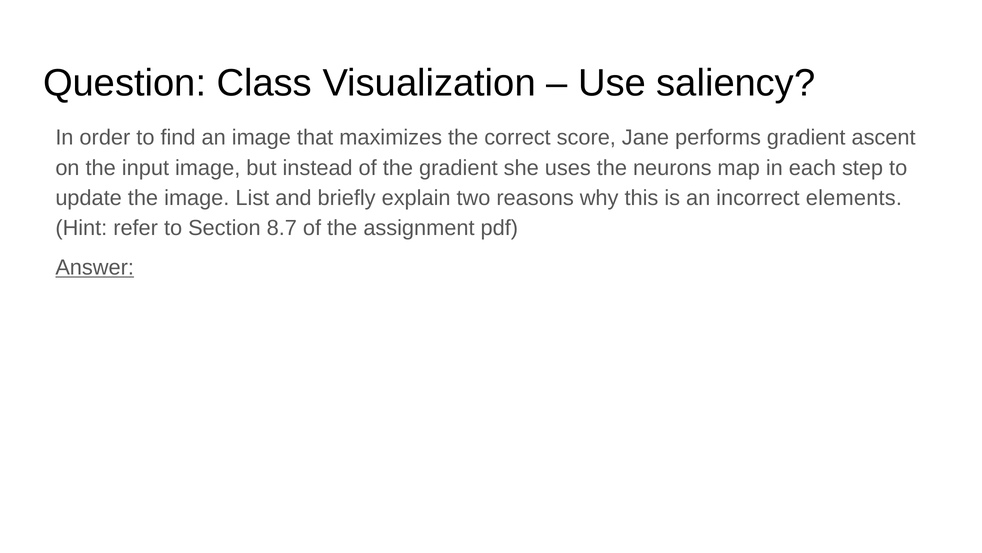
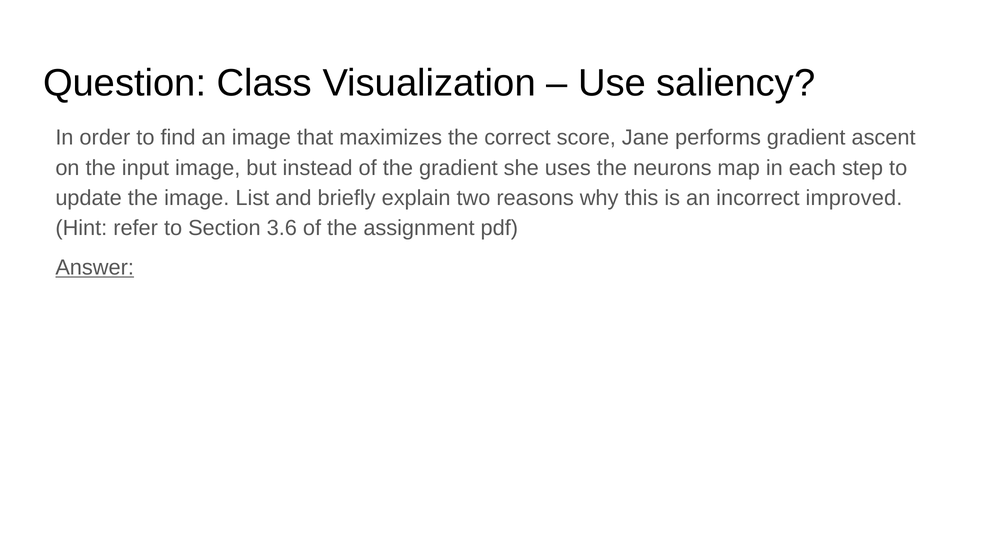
elements: elements -> improved
8.7: 8.7 -> 3.6
